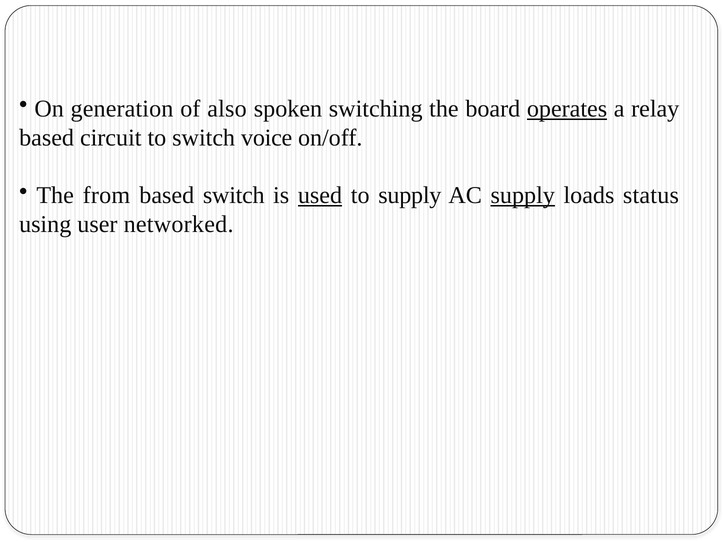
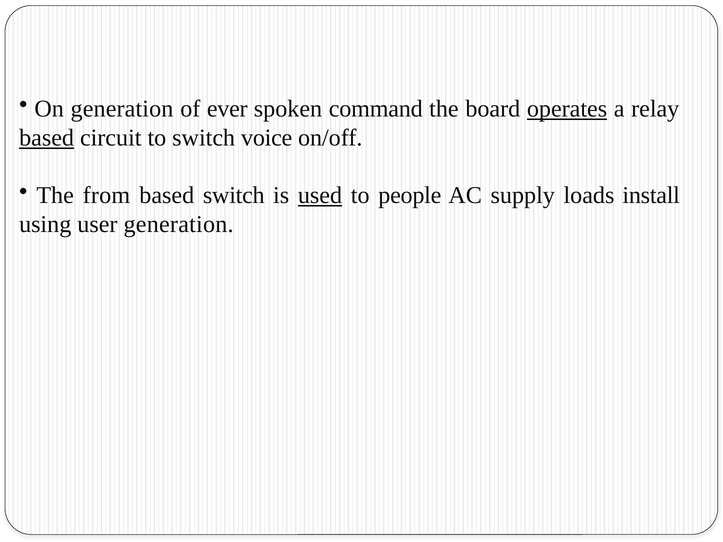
also: also -> ever
switching: switching -> command
based at (47, 138) underline: none -> present
to supply: supply -> people
supply at (523, 196) underline: present -> none
status: status -> install
user networked: networked -> generation
